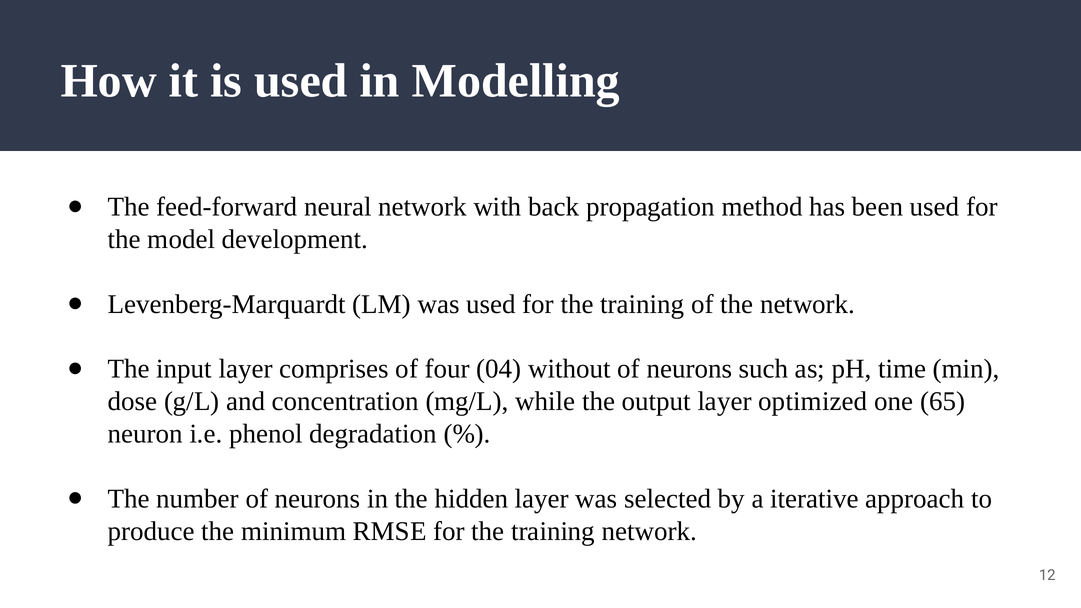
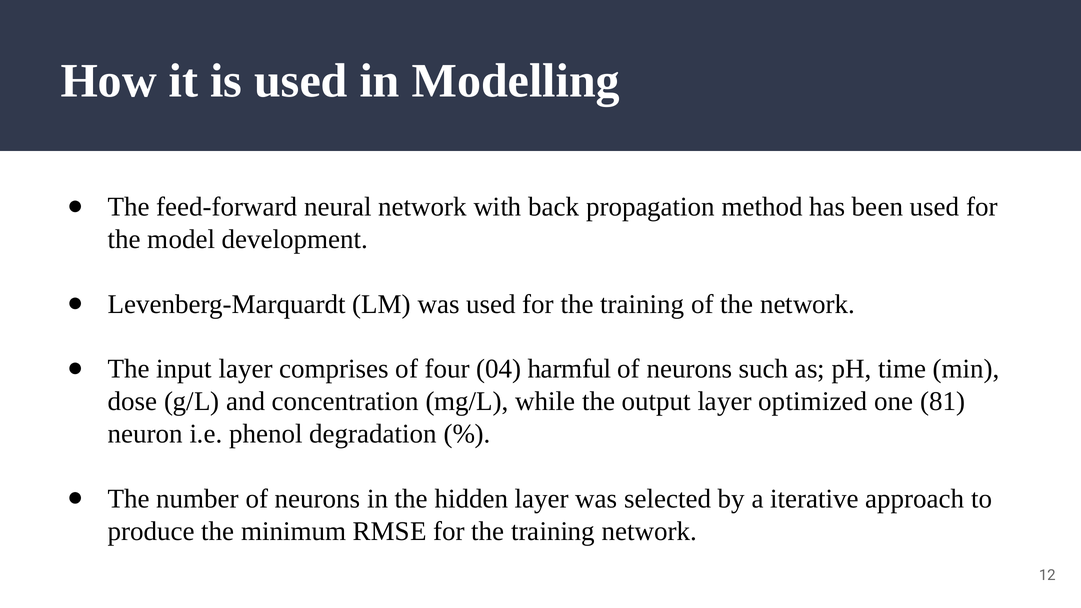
without: without -> harmful
65: 65 -> 81
